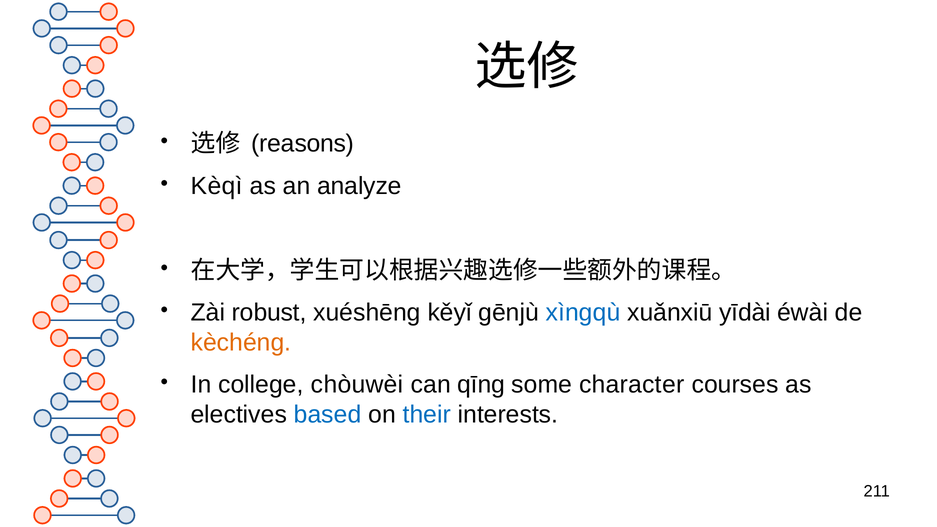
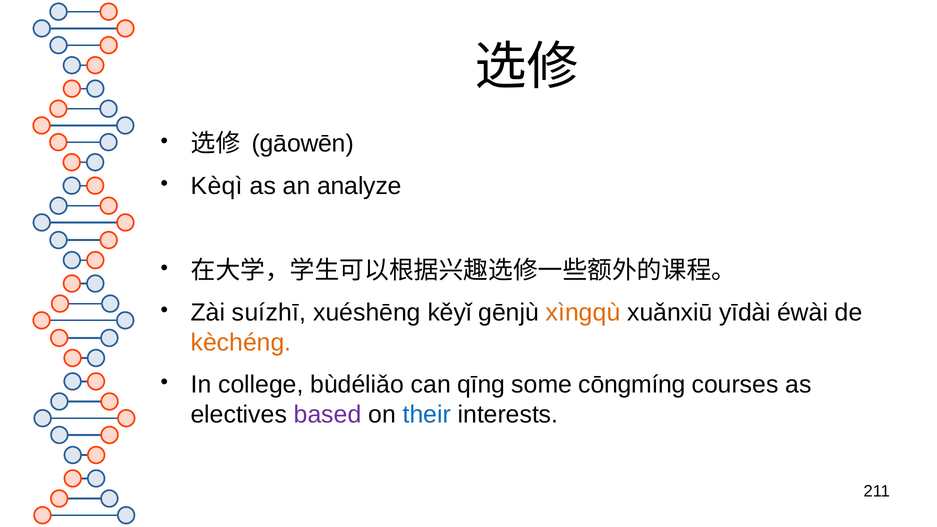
reasons: reasons -> gāowēn
robust: robust -> suízhī
xìngqù colour: blue -> orange
chòuwèi: chòuwèi -> bùdéliǎo
character: character -> cōngmíng
based colour: blue -> purple
